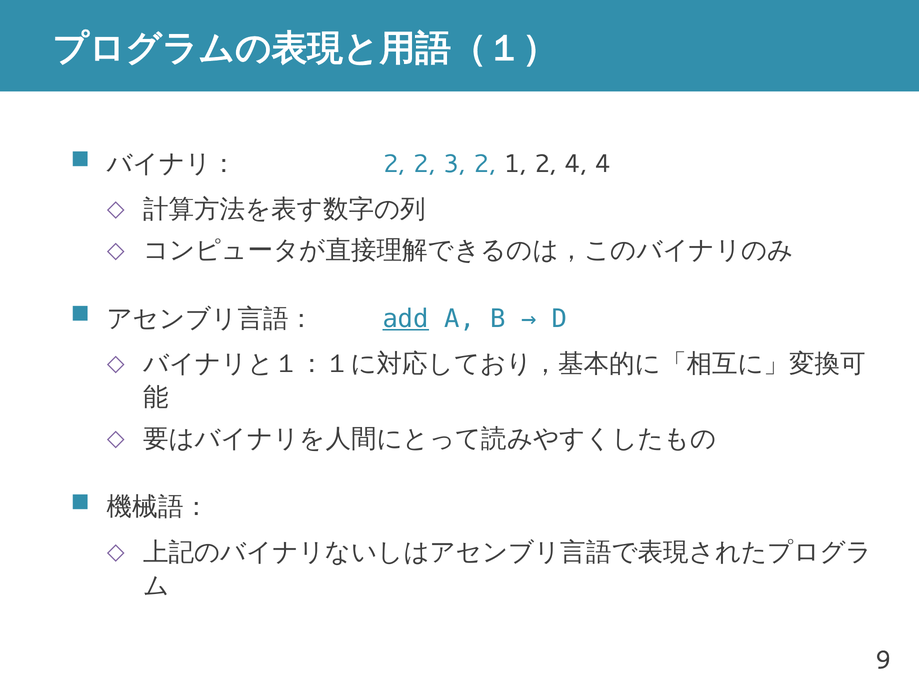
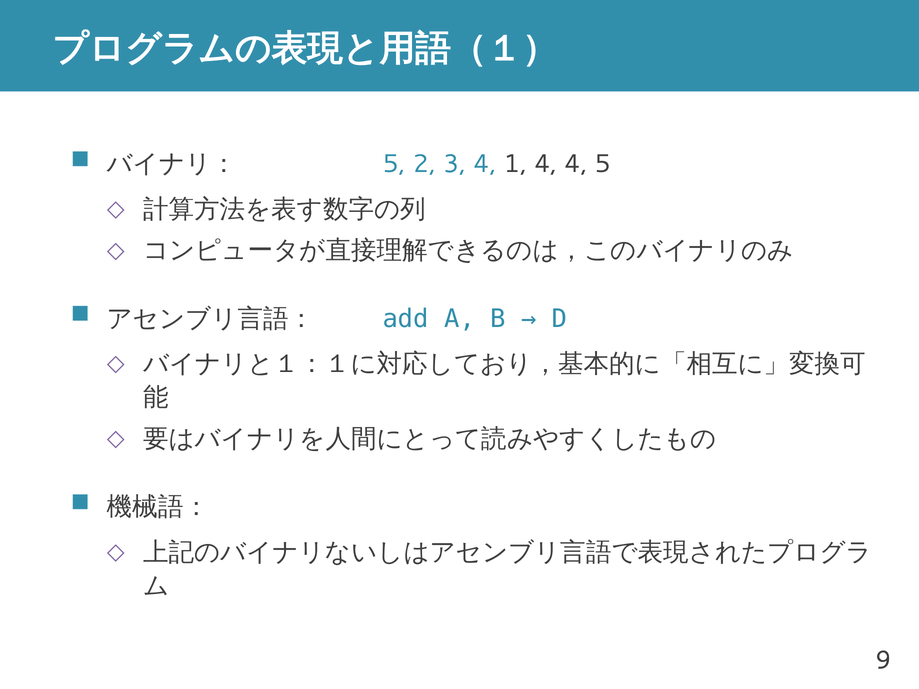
2 at (394, 164): 2 -> 5
3 2: 2 -> 4
1 2: 2 -> 4
4 4: 4 -> 5
add underline: present -> none
